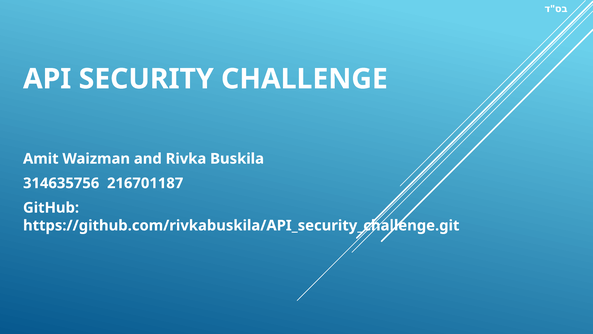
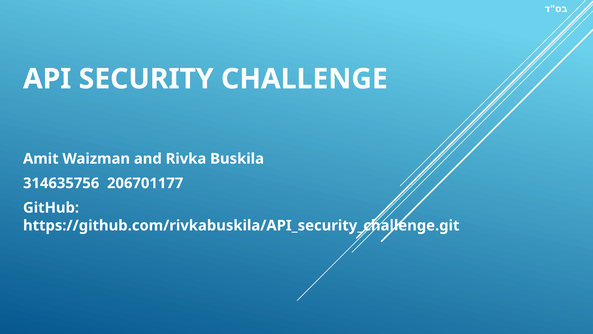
216701187: 216701187 -> 206701177
